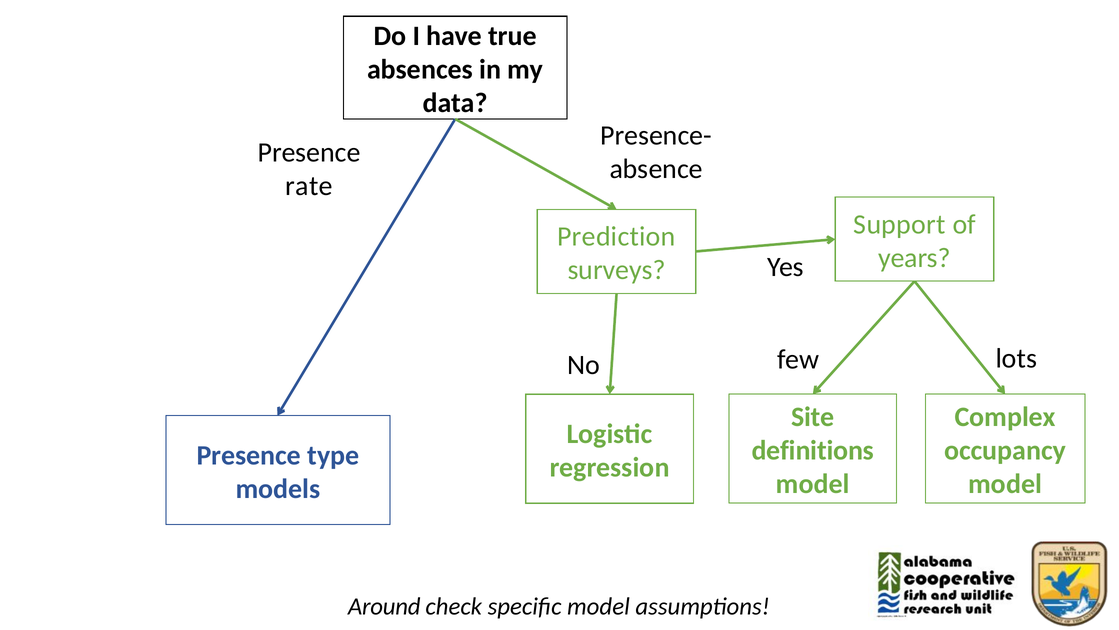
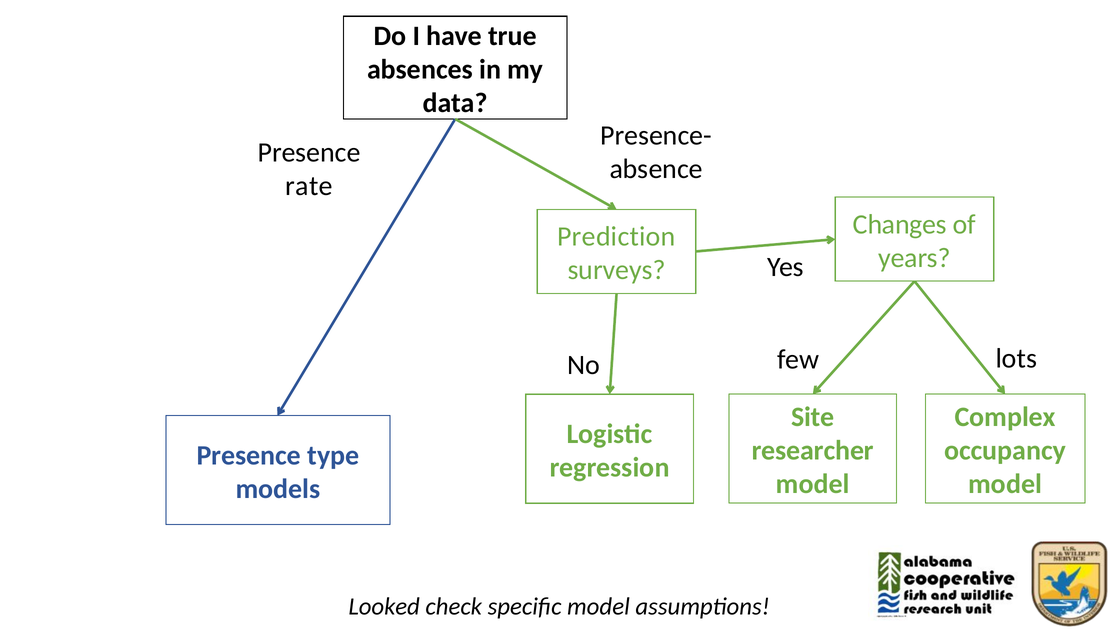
Support: Support -> Changes
definitions: definitions -> researcher
Around: Around -> Looked
